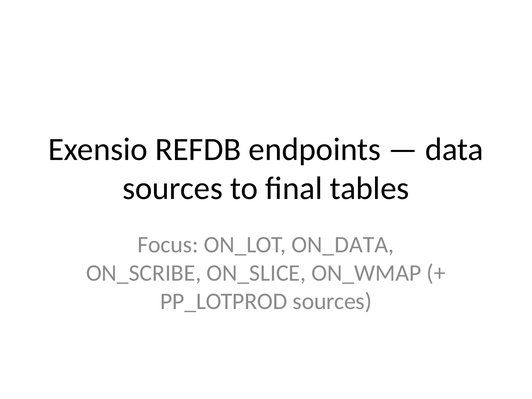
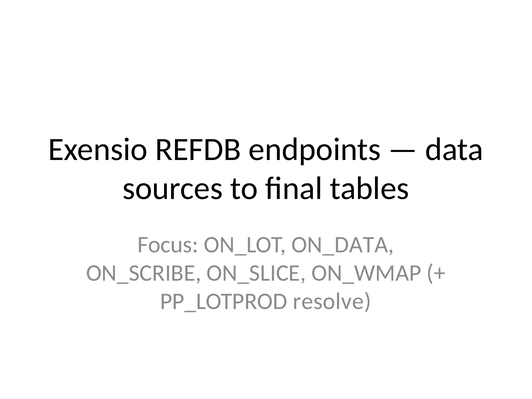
PP_LOTPROD sources: sources -> resolve
